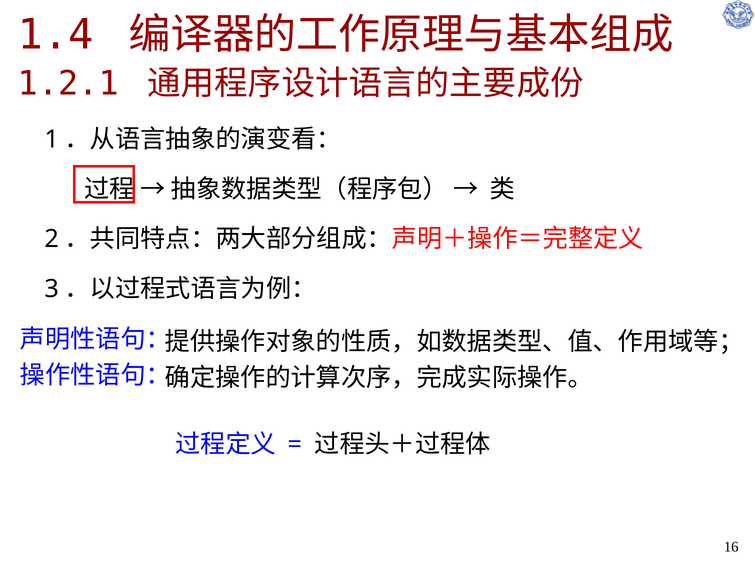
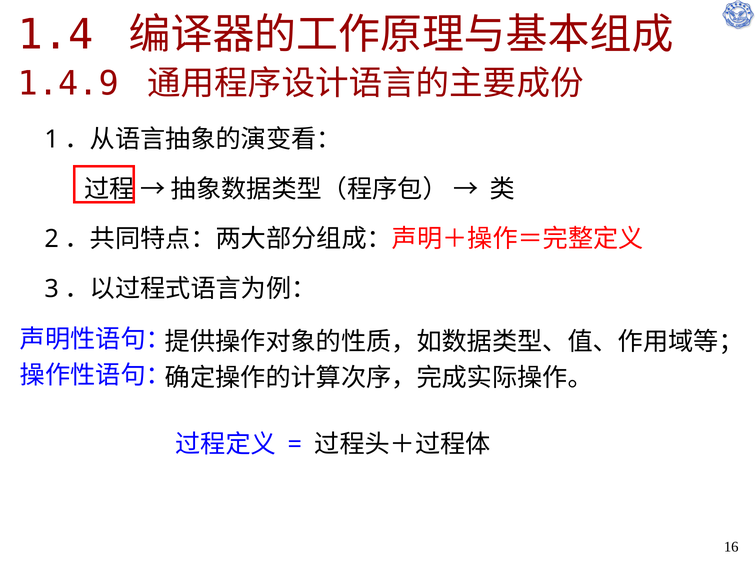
1.2.1: 1.2.1 -> 1.4.9
